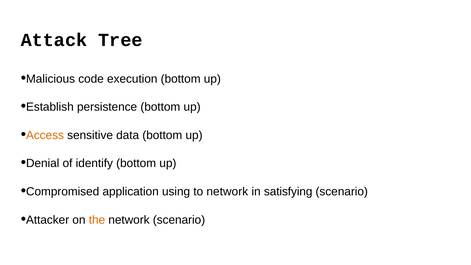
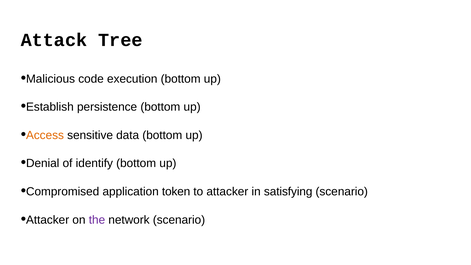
using: using -> token
to network: network -> attacker
the colour: orange -> purple
